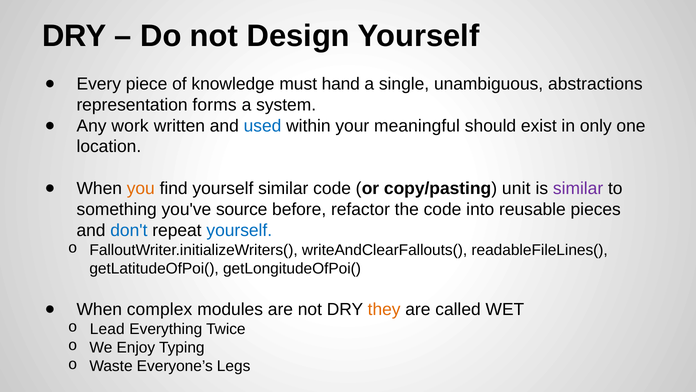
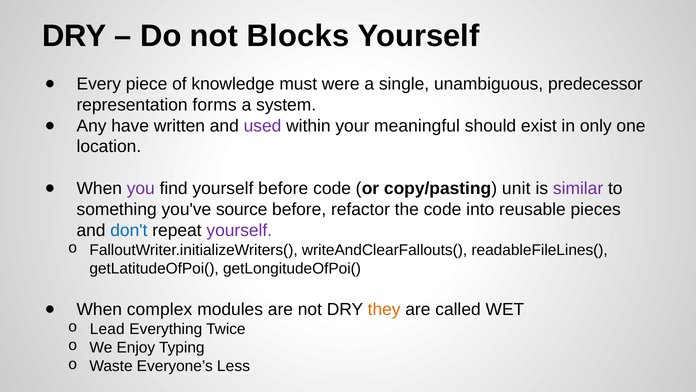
Design: Design -> Blocks
hand: hand -> were
abstractions: abstractions -> predecessor
work: work -> have
used colour: blue -> purple
you colour: orange -> purple
yourself similar: similar -> before
yourself at (239, 230) colour: blue -> purple
Legs: Legs -> Less
